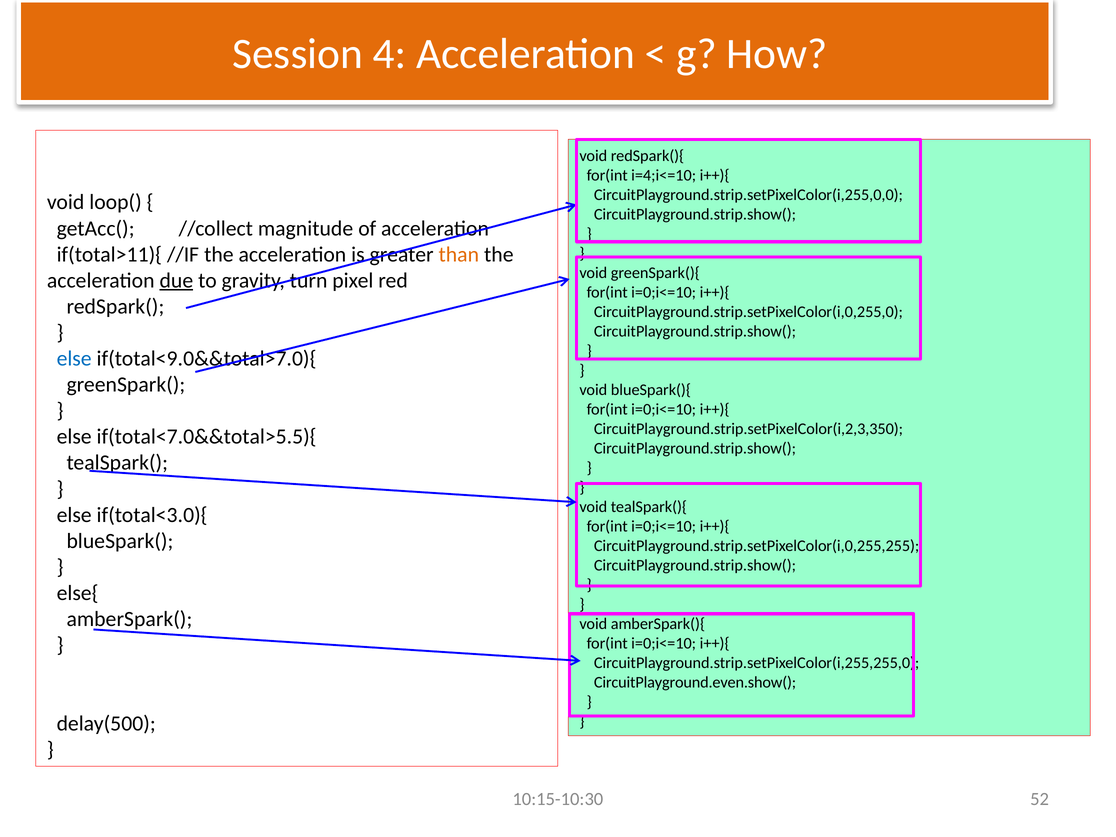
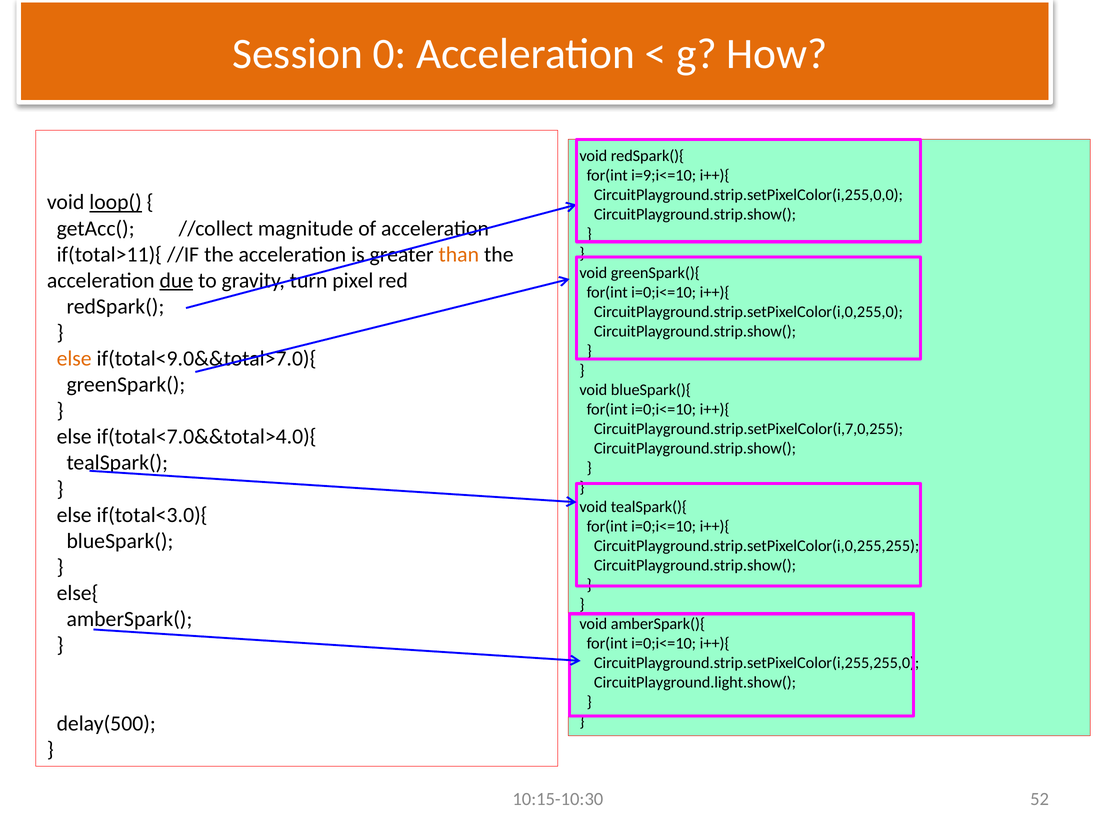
4: 4 -> 0
i=4;i<=10: i=4;i<=10 -> i=9;i<=10
loop( underline: none -> present
else at (74, 359) colour: blue -> orange
CircuitPlayground.strip.setPixelColor(i,2,3,350: CircuitPlayground.strip.setPixelColor(i,2,3,350 -> CircuitPlayground.strip.setPixelColor(i,7,0,255
if(total<7.0&&total>5.5){: if(total<7.0&&total>5.5){ -> if(total<7.0&&total>4.0){
CircuitPlayground.even.show(: CircuitPlayground.even.show( -> CircuitPlayground.light.show(
